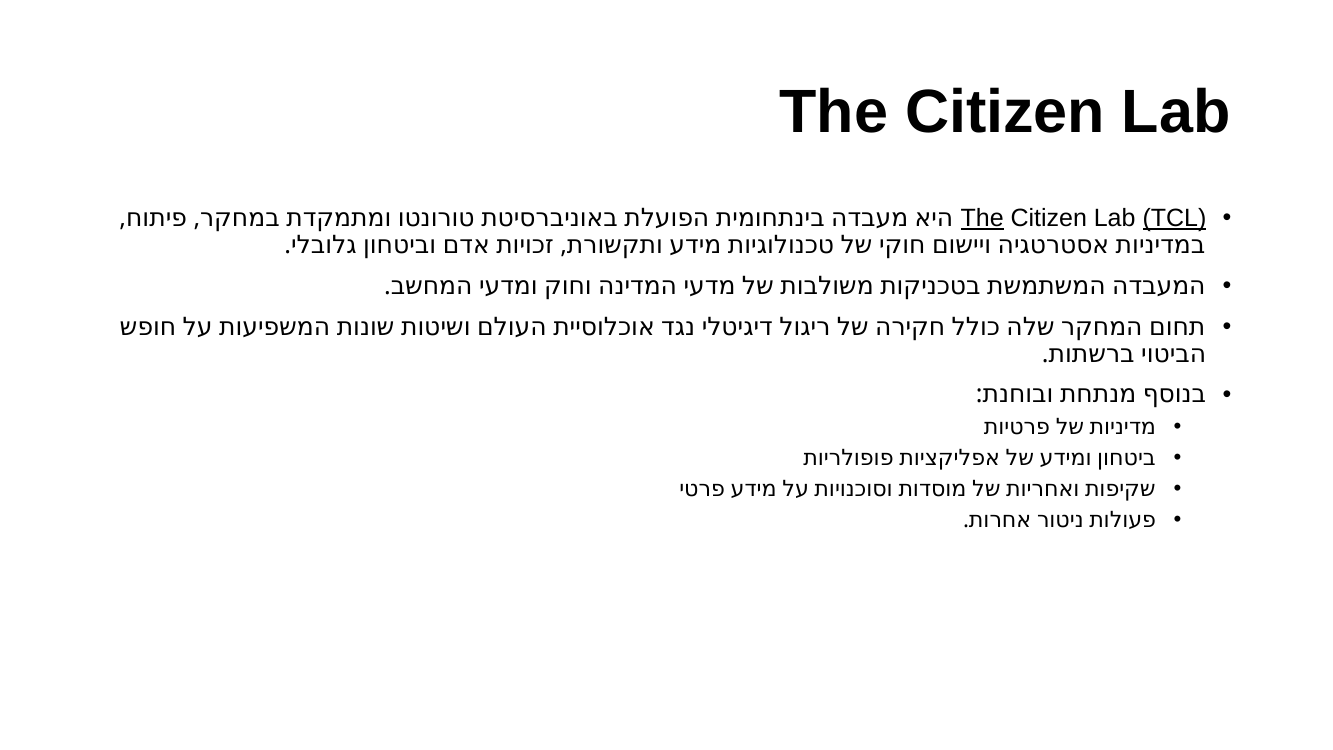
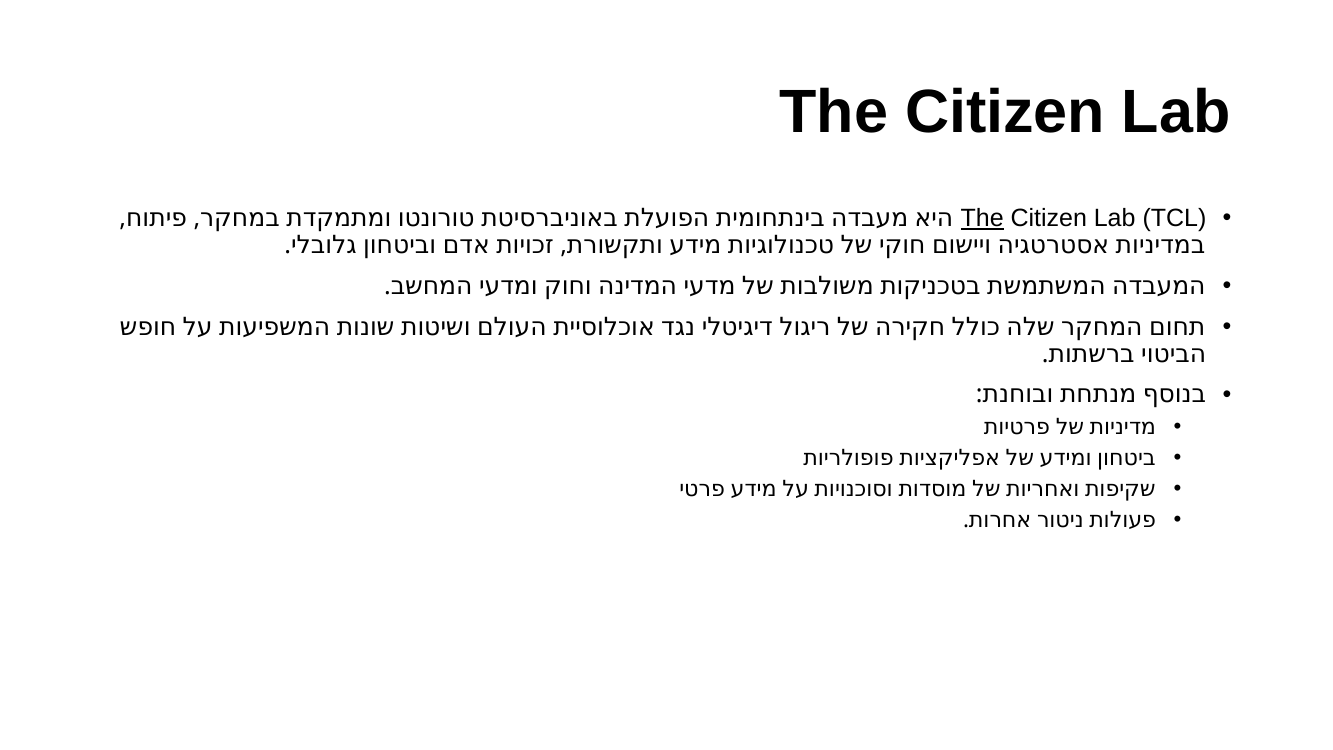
TCL underline: present -> none
